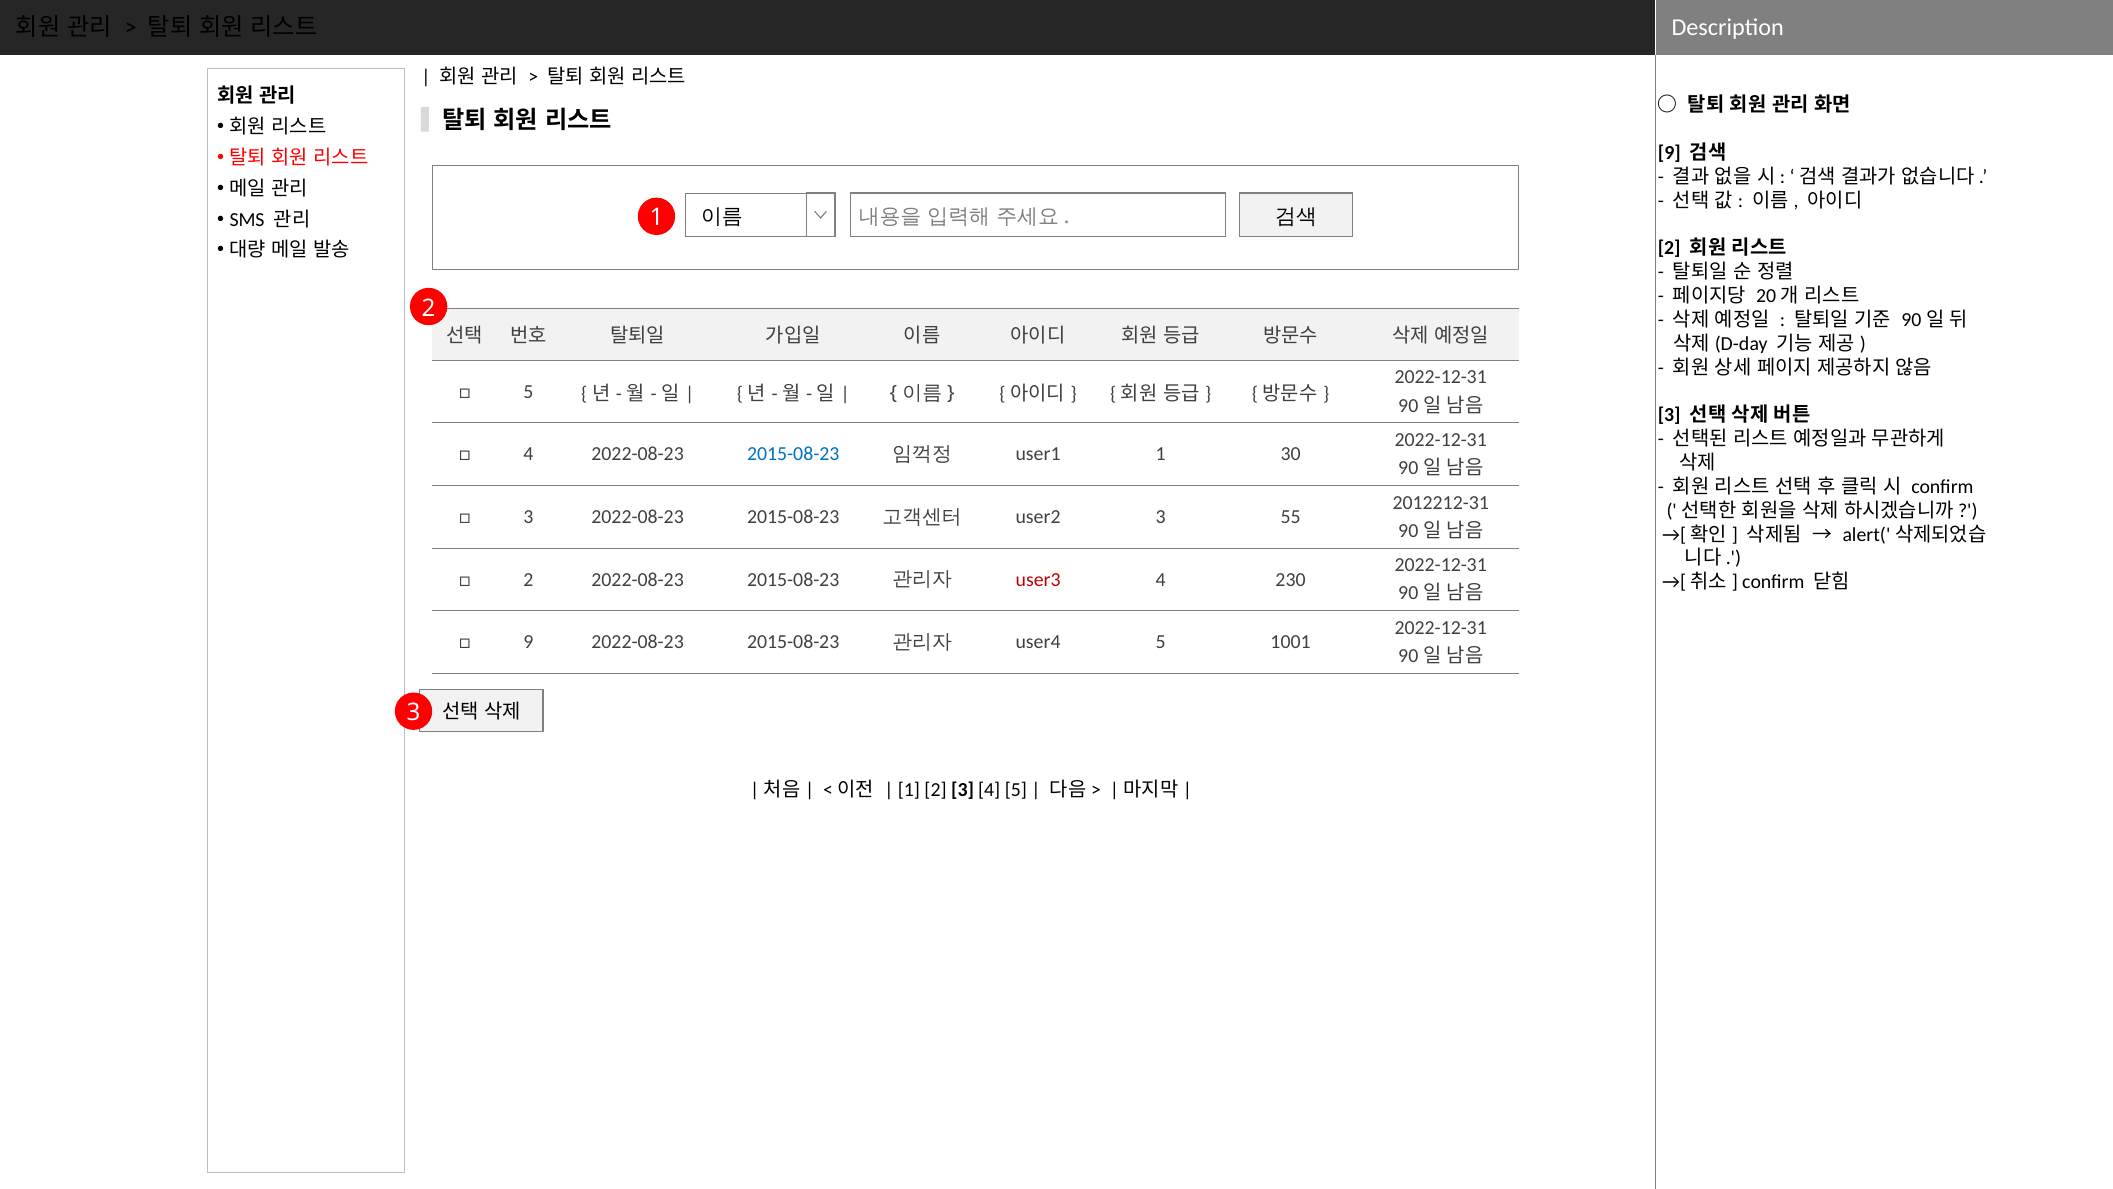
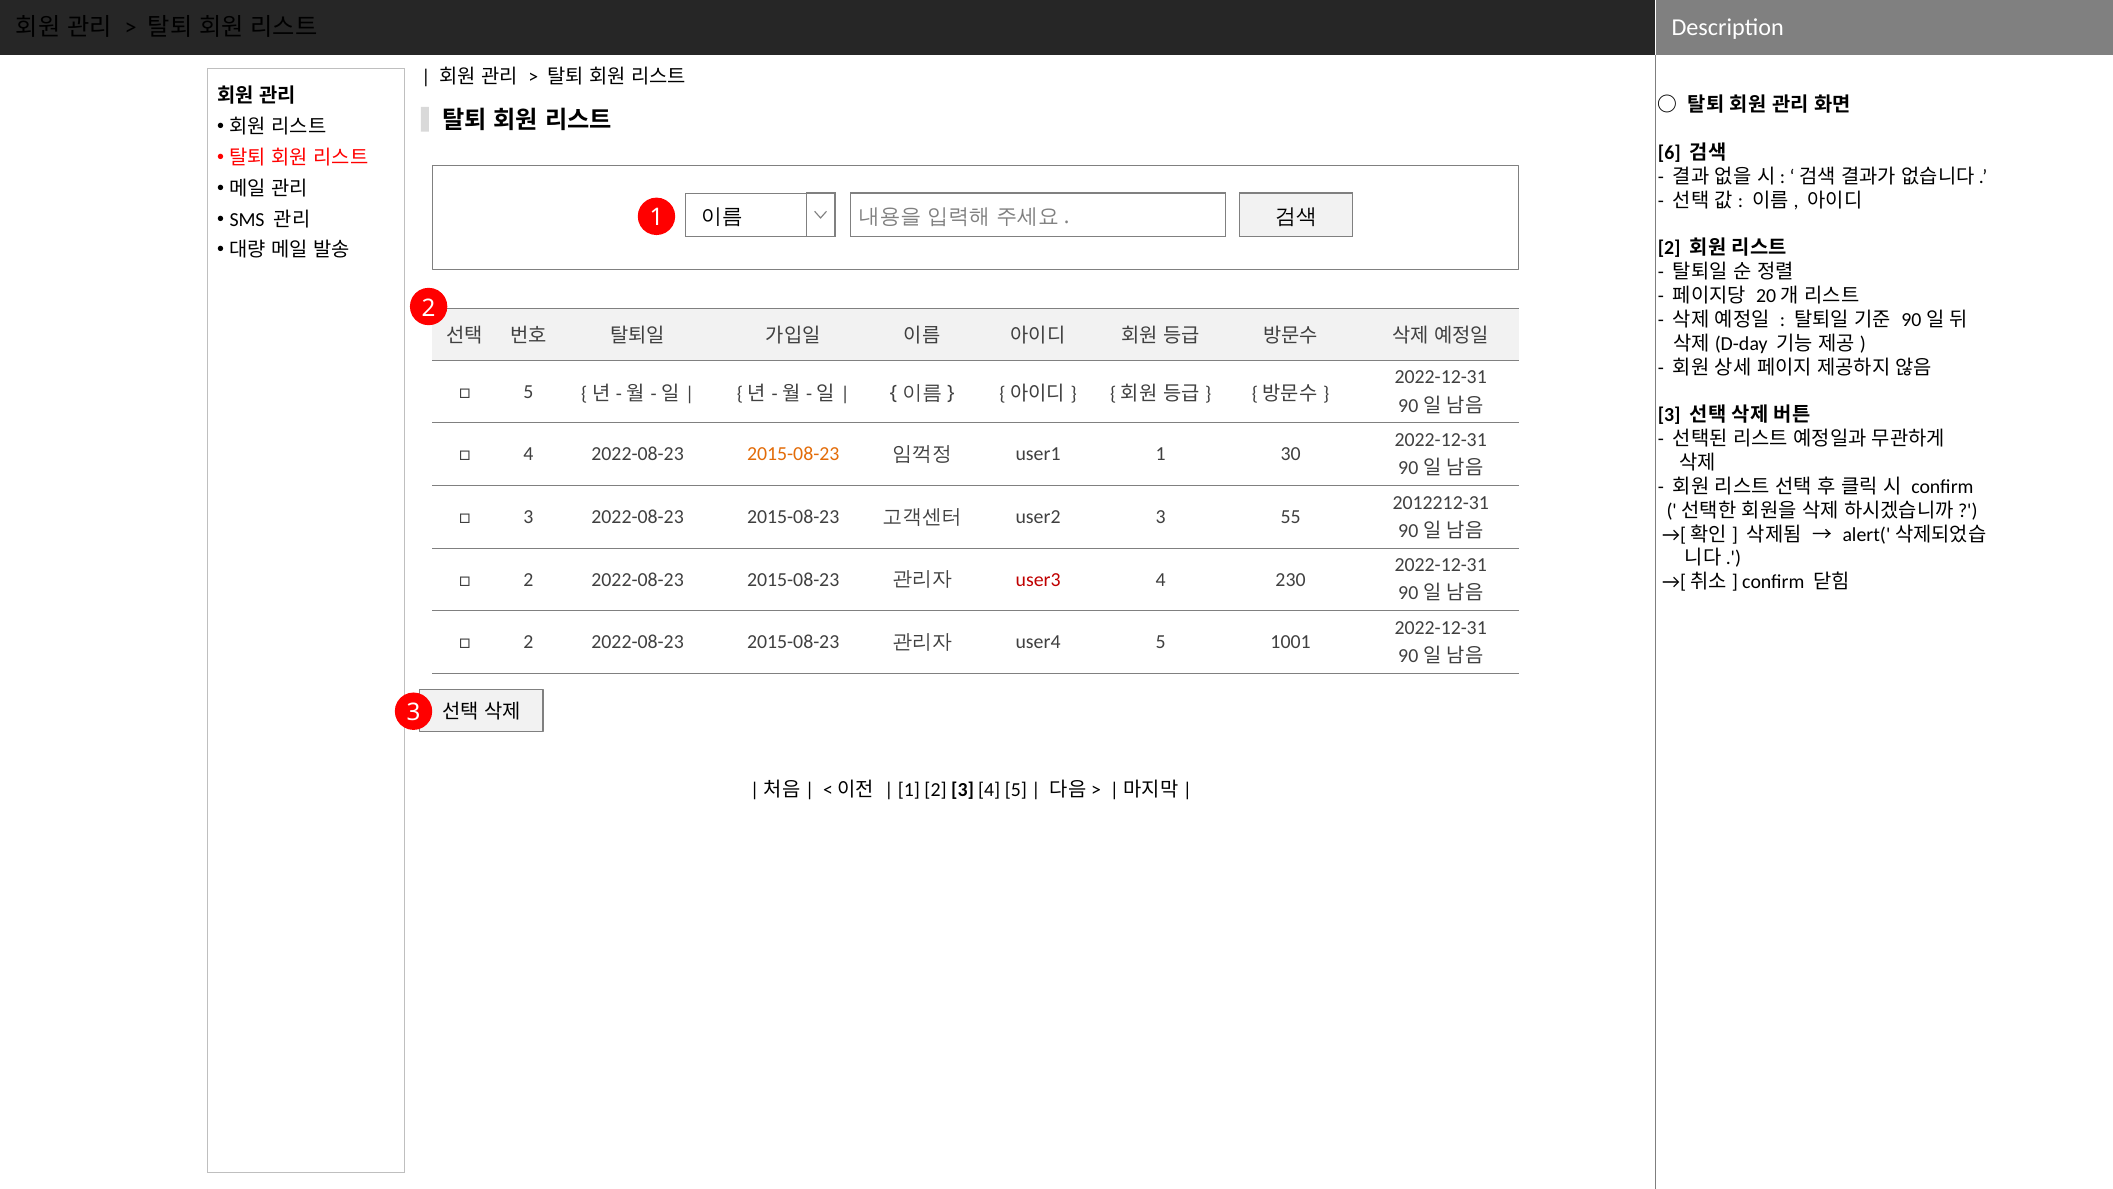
9 at (1669, 153): 9 -> 6
2015-08-23 at (793, 454) colour: blue -> orange
9 at (528, 642): 9 -> 2
